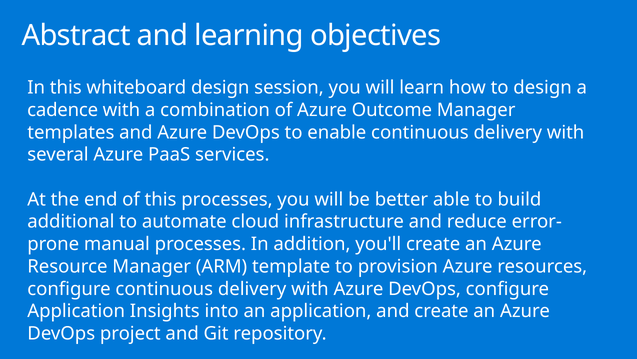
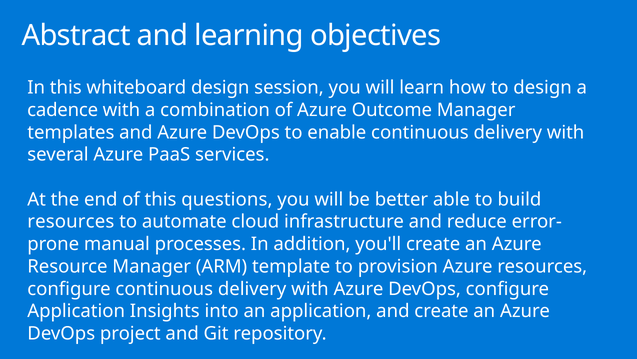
this processes: processes -> questions
additional at (71, 221): additional -> resources
